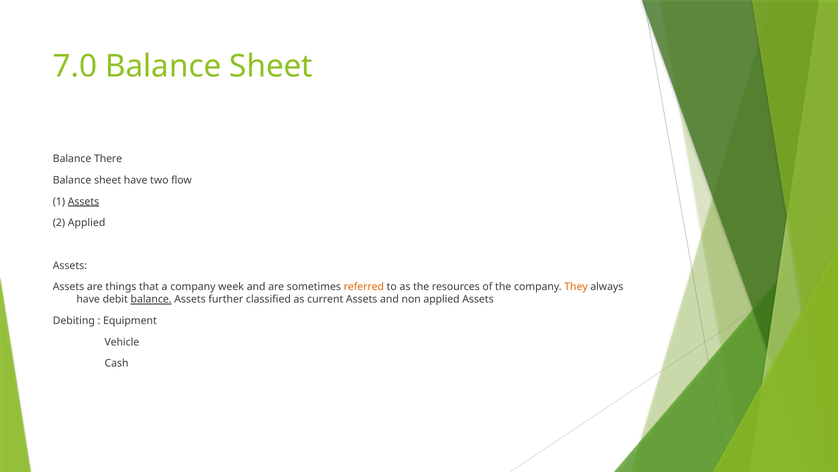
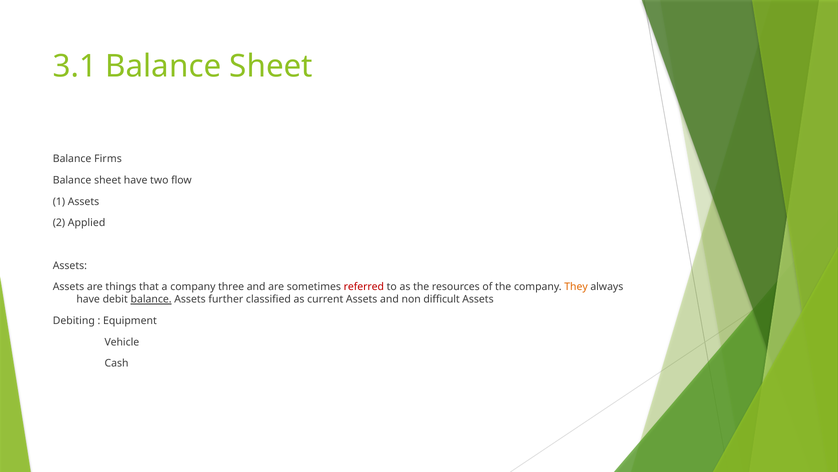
7.0: 7.0 -> 3.1
There: There -> Firms
Assets at (83, 201) underline: present -> none
week: week -> three
referred colour: orange -> red
non applied: applied -> difficult
